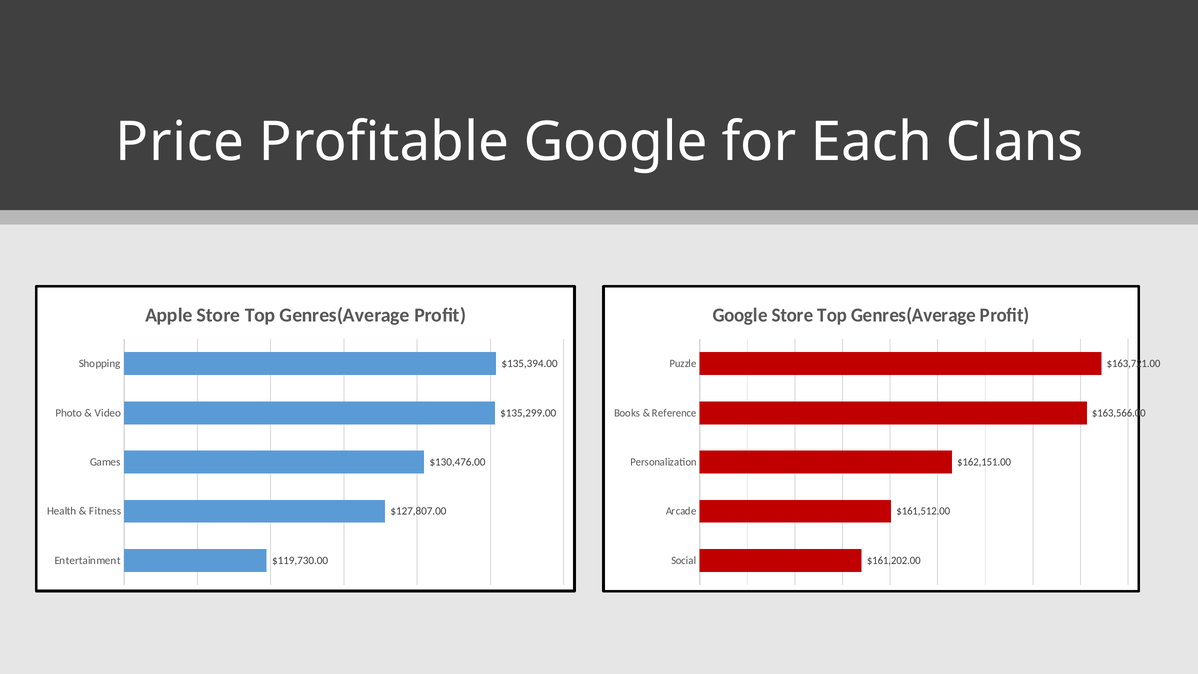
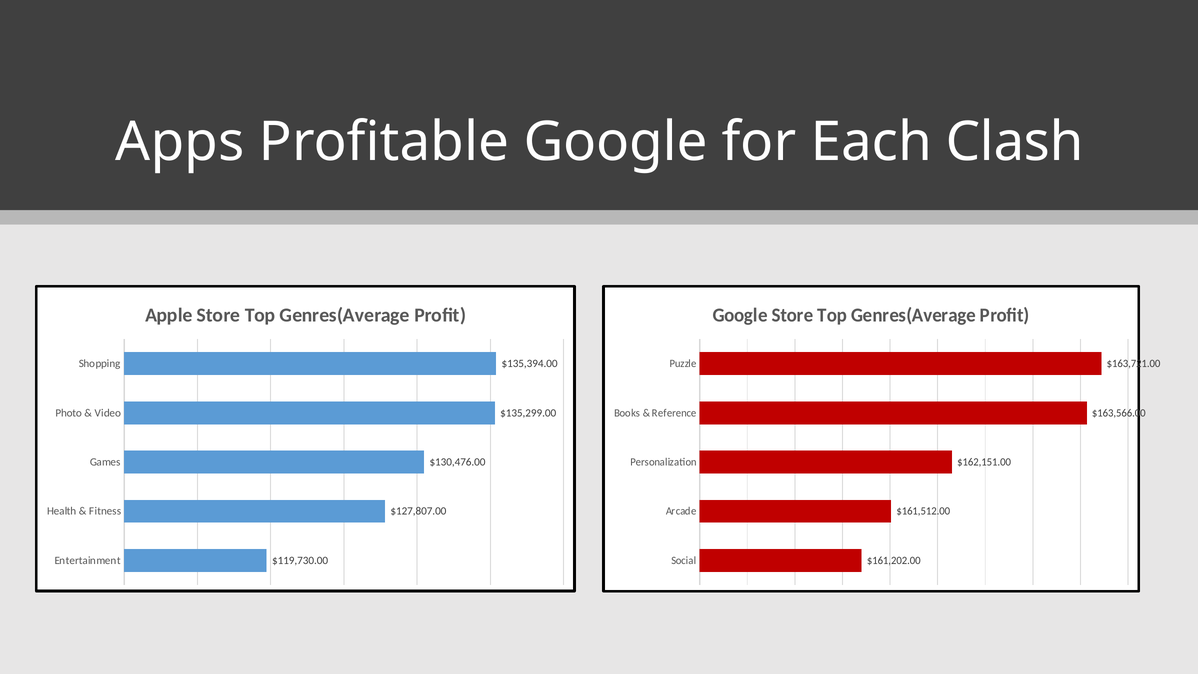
Price: Price -> Apps
Clans: Clans -> Clash
